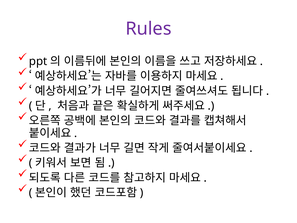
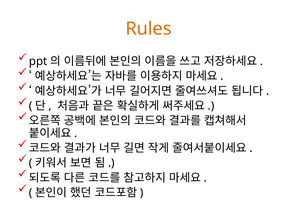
Rules colour: purple -> orange
